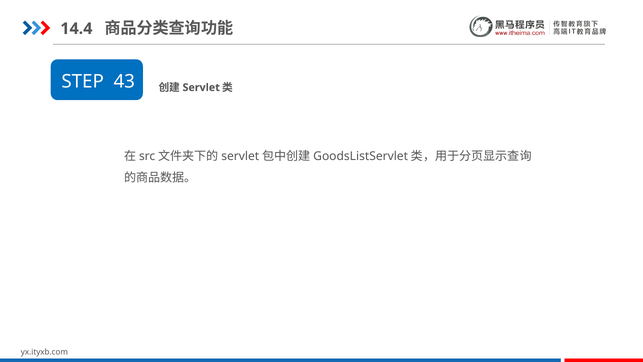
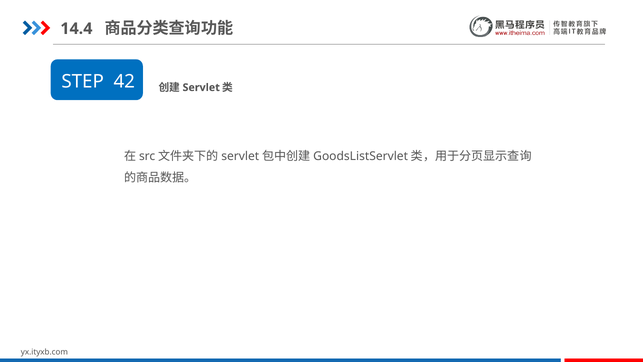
43: 43 -> 42
